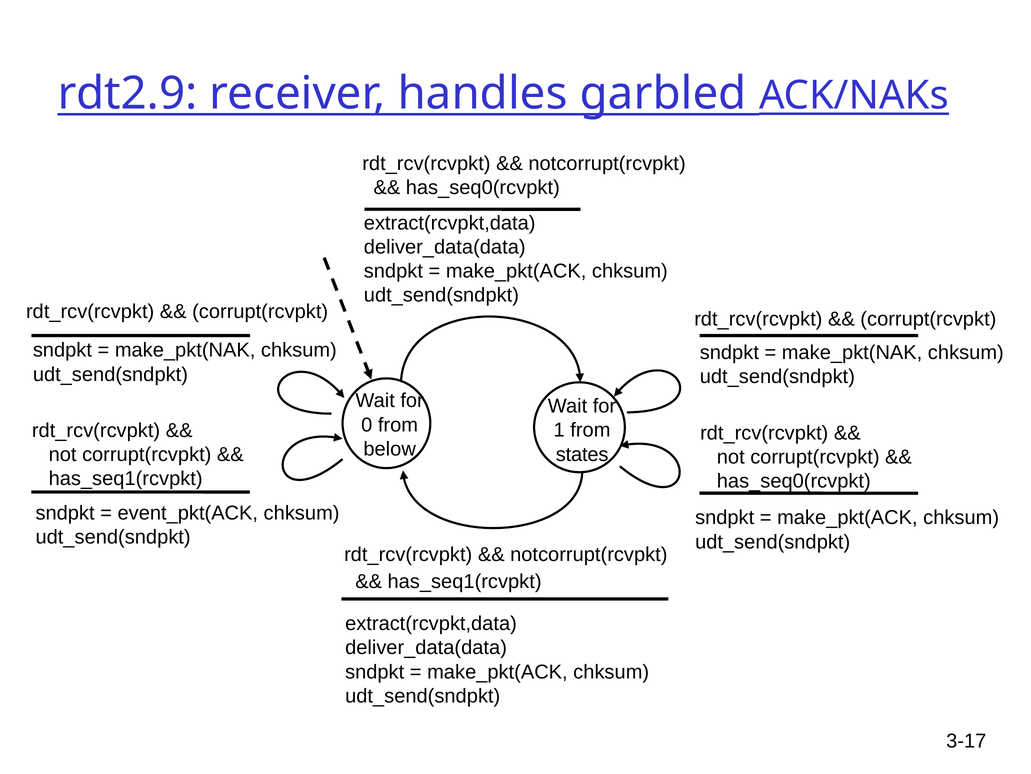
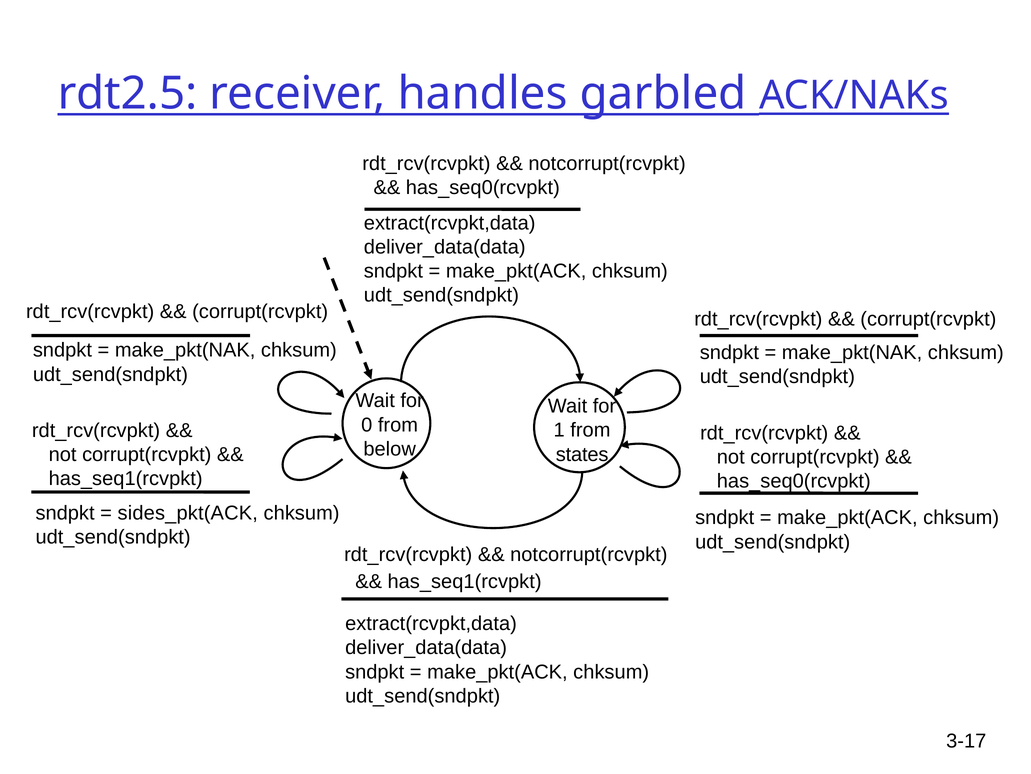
rdt2.9: rdt2.9 -> rdt2.5
event_pkt(ACK: event_pkt(ACK -> sides_pkt(ACK
